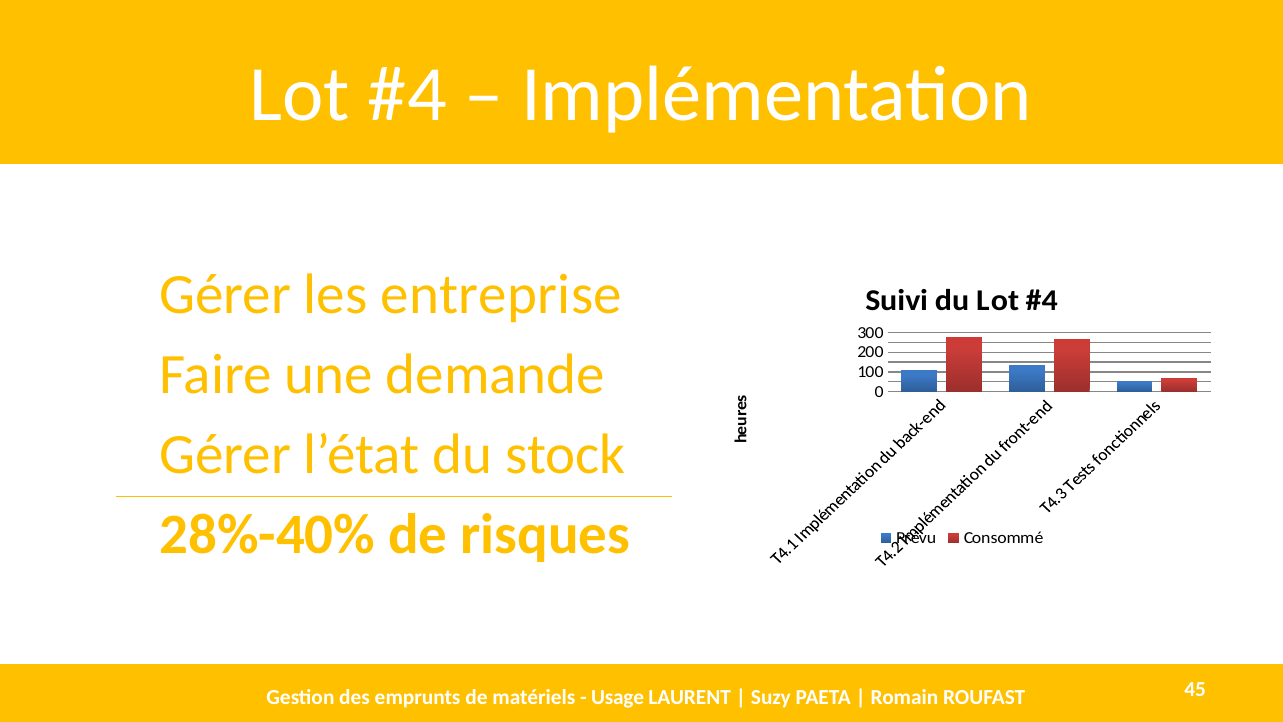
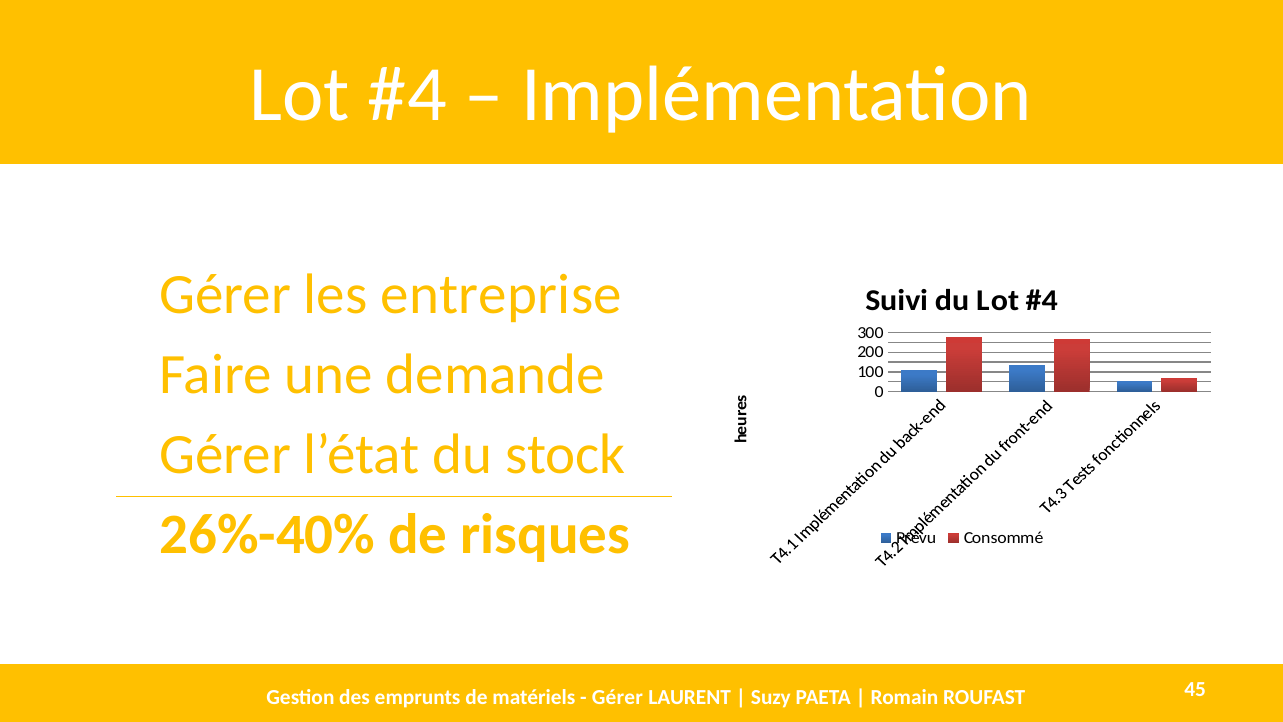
28%-40%: 28%-40% -> 26%-40%
Usage at (618, 697): Usage -> Gérer
